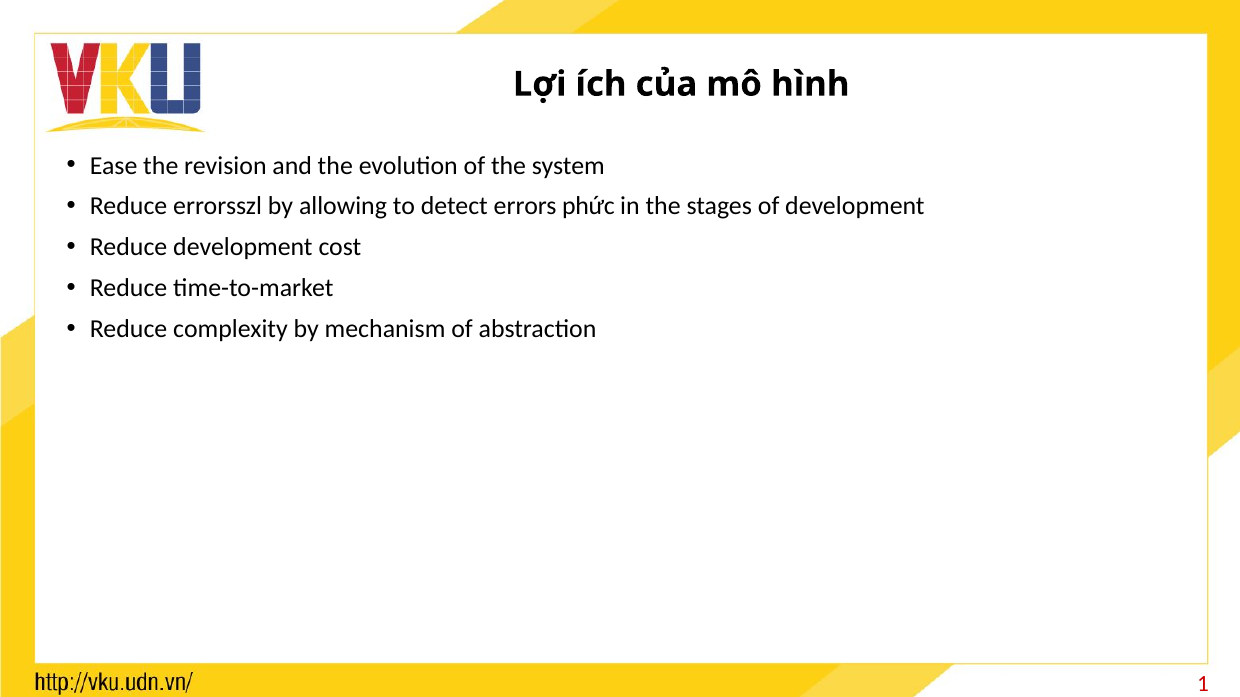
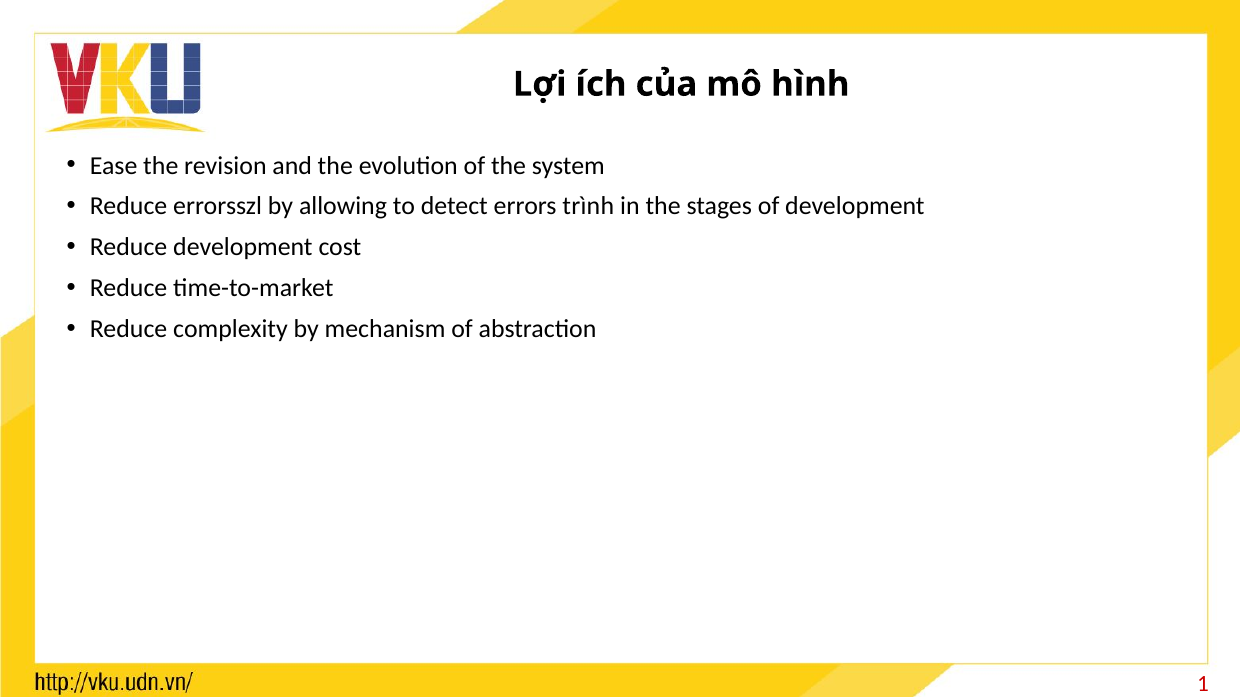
phức: phức -> trình
